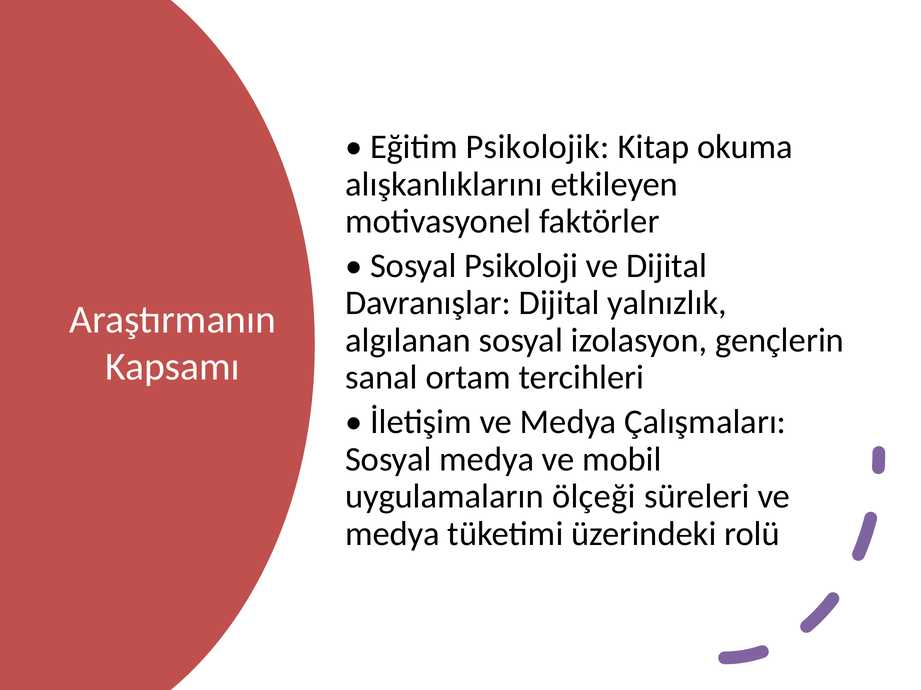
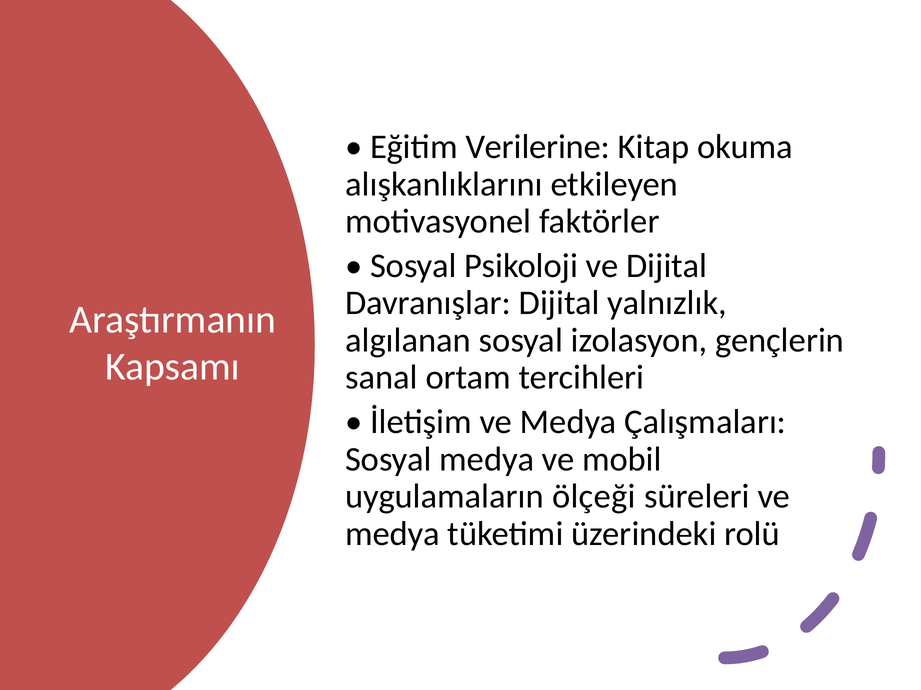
Psikolojik: Psikolojik -> Verilerine
